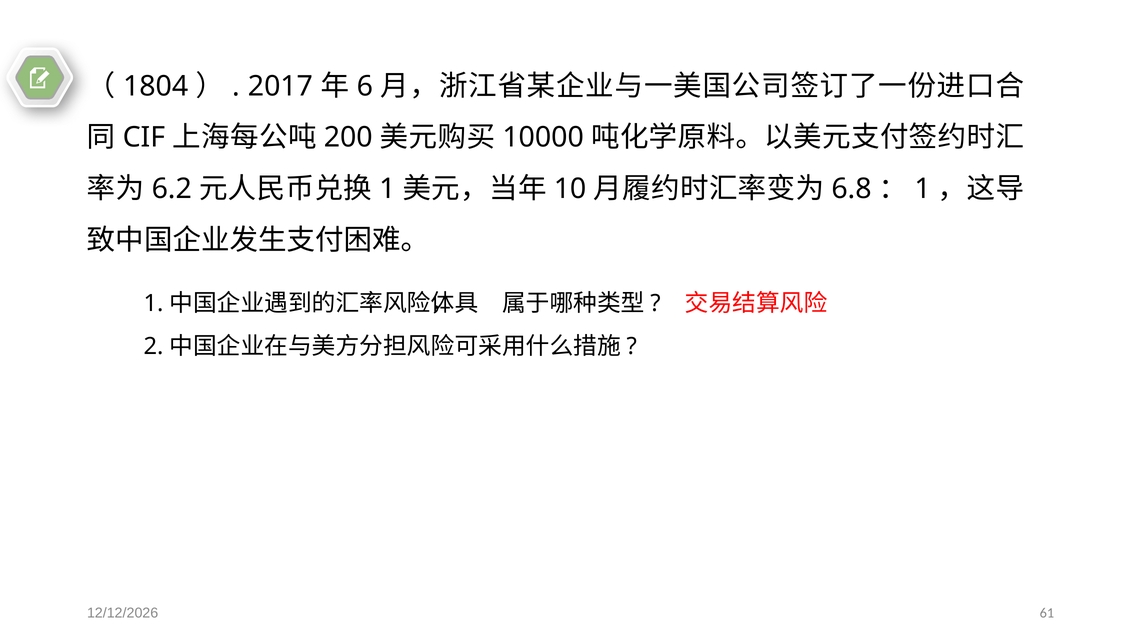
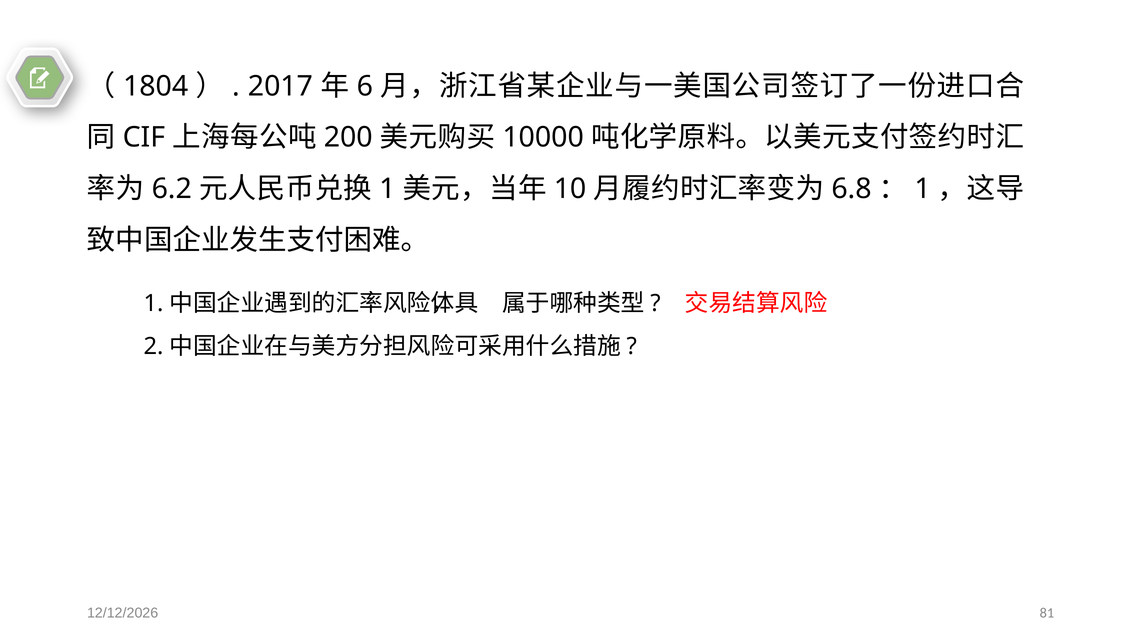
61: 61 -> 81
